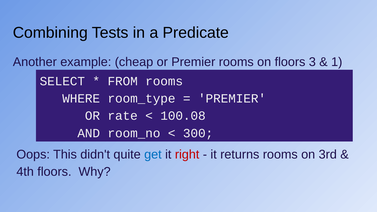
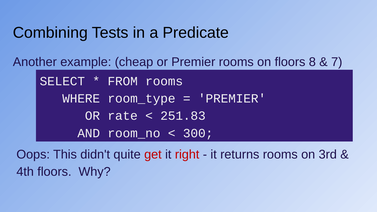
3: 3 -> 8
1: 1 -> 7
100.08: 100.08 -> 251.83
get colour: blue -> red
